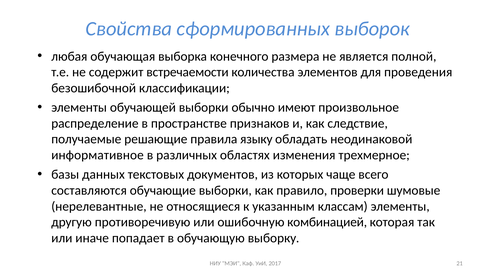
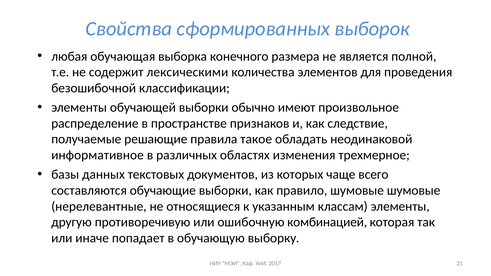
встречаемости: встречаемости -> лексическими
языку: языку -> такое
правило проверки: проверки -> шумовые
